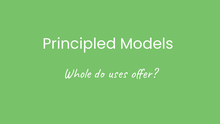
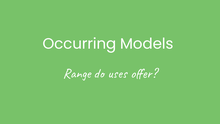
Principled: Principled -> Occurring
Whole: Whole -> Range
